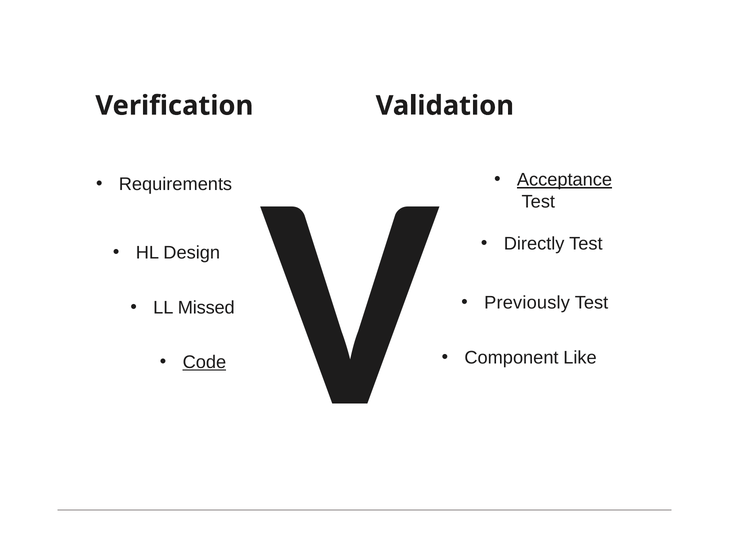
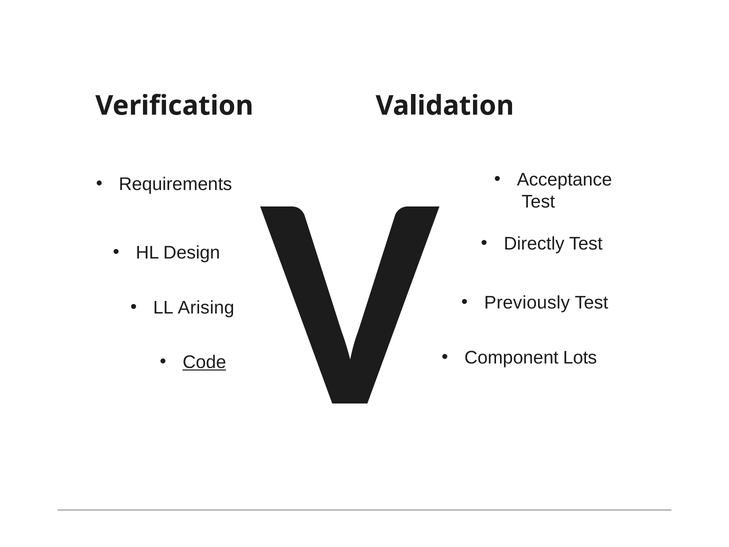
Acceptance underline: present -> none
Missed: Missed -> Arising
Like: Like -> Lots
